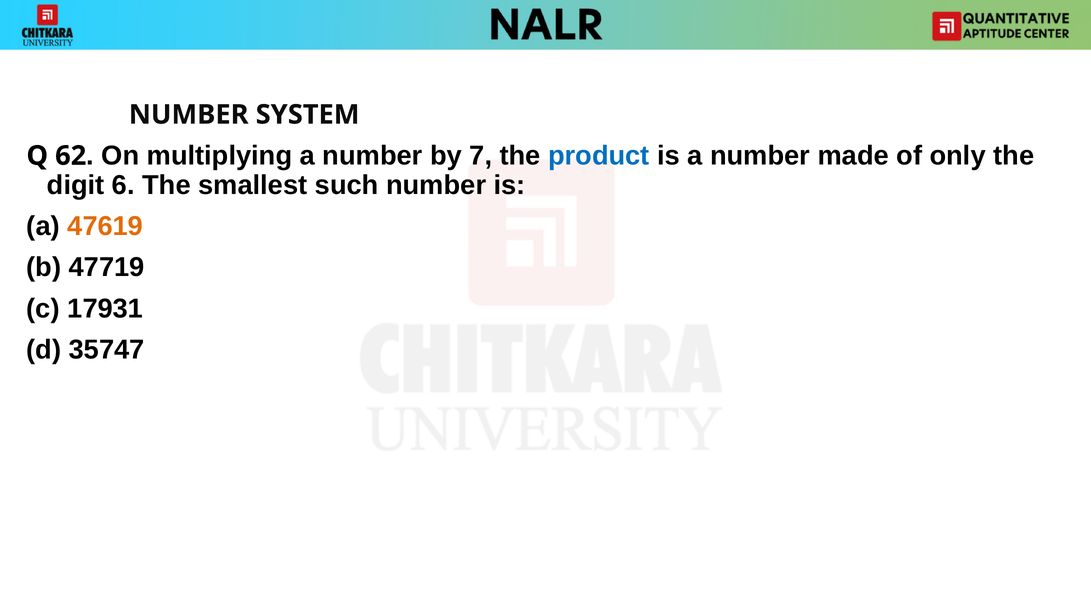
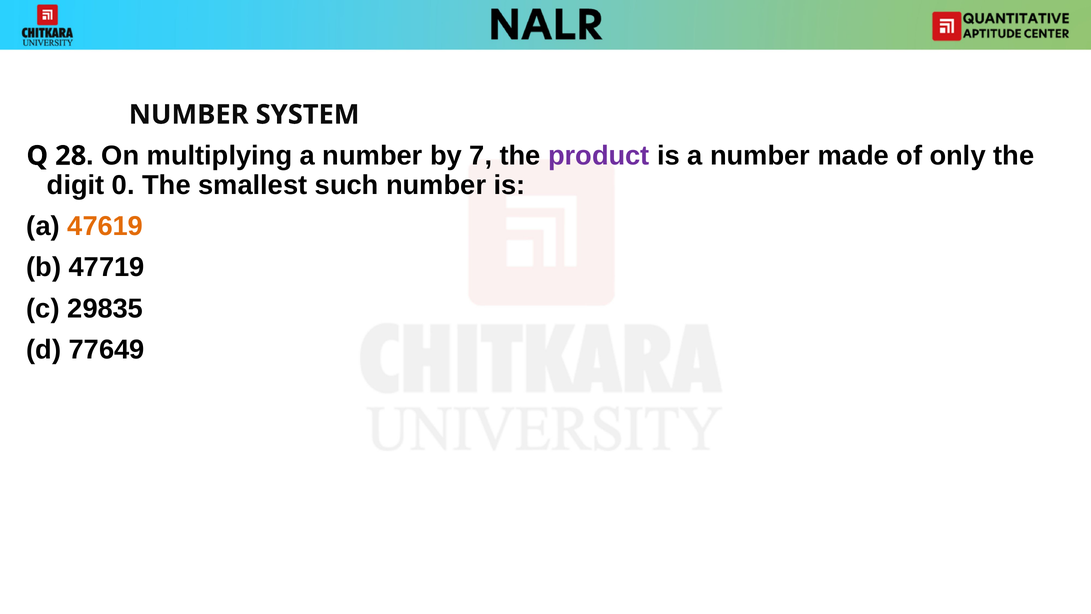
62: 62 -> 28
product colour: blue -> purple
6: 6 -> 0
17931: 17931 -> 29835
35747: 35747 -> 77649
